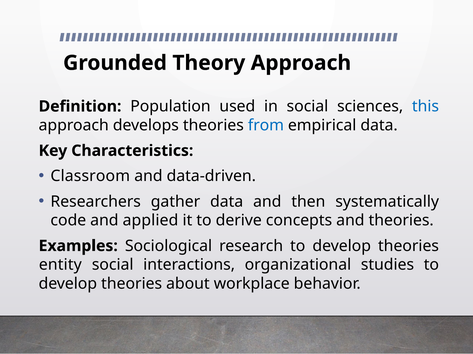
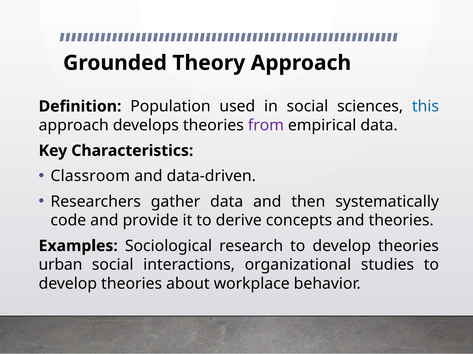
from colour: blue -> purple
applied: applied -> provide
entity: entity -> urban
